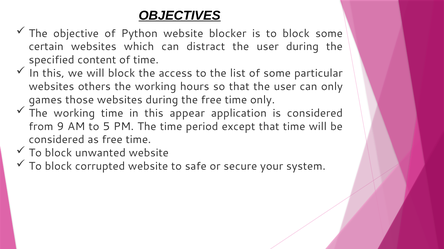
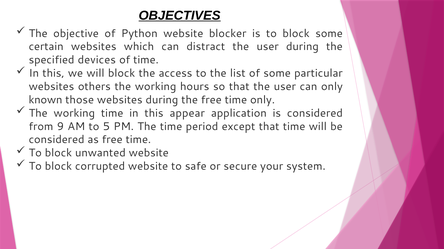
content: content -> devices
games: games -> known
